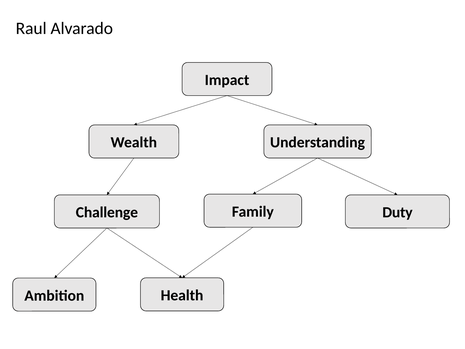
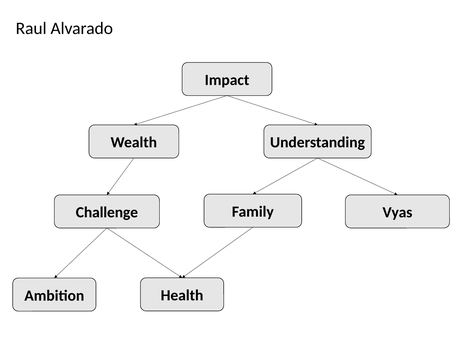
Duty: Duty -> Vyas
